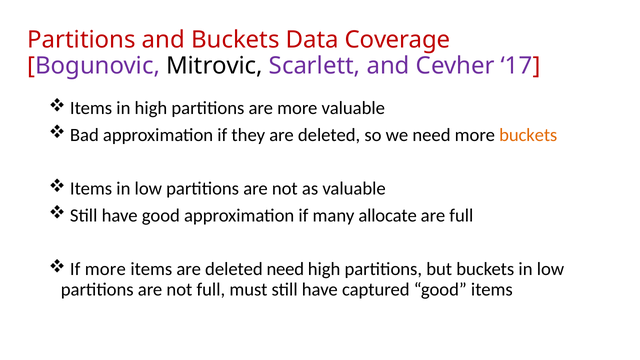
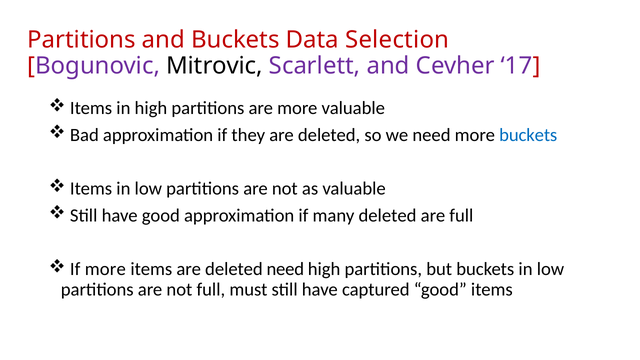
Coverage: Coverage -> Selection
buckets at (528, 135) colour: orange -> blue
many allocate: allocate -> deleted
